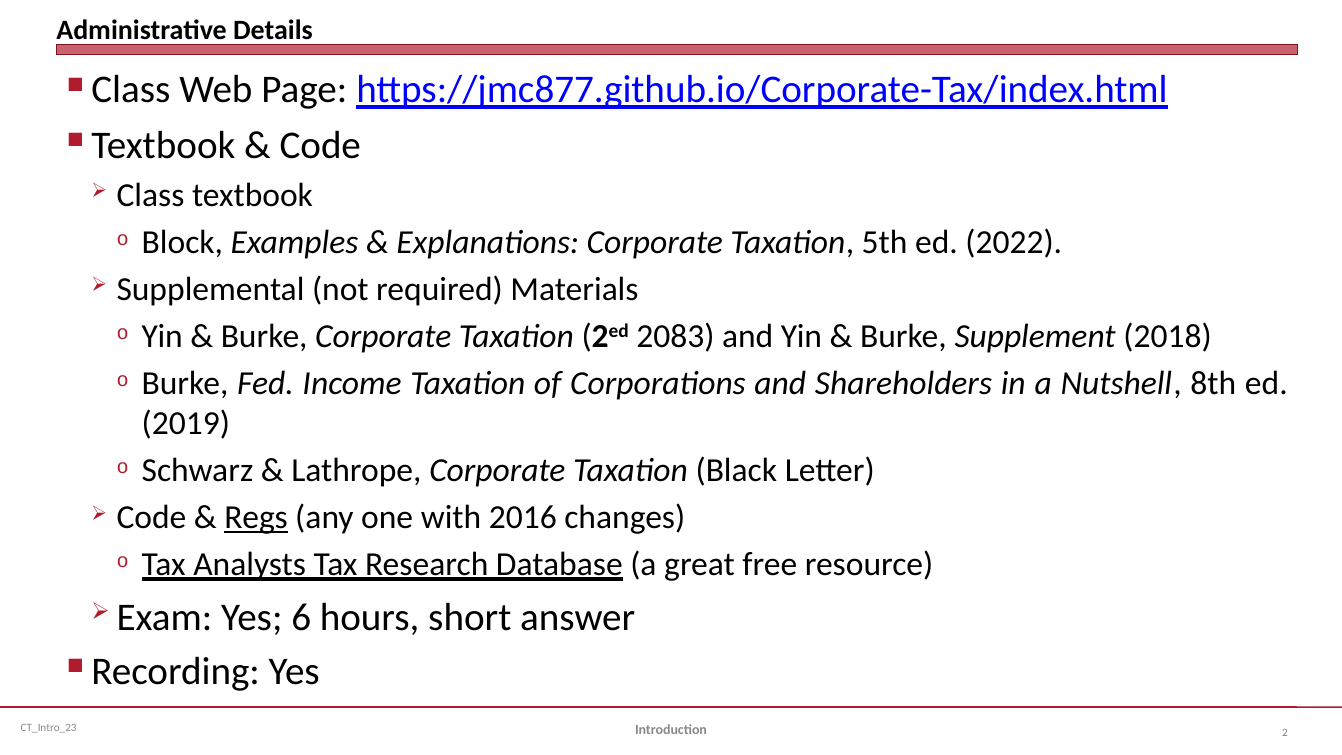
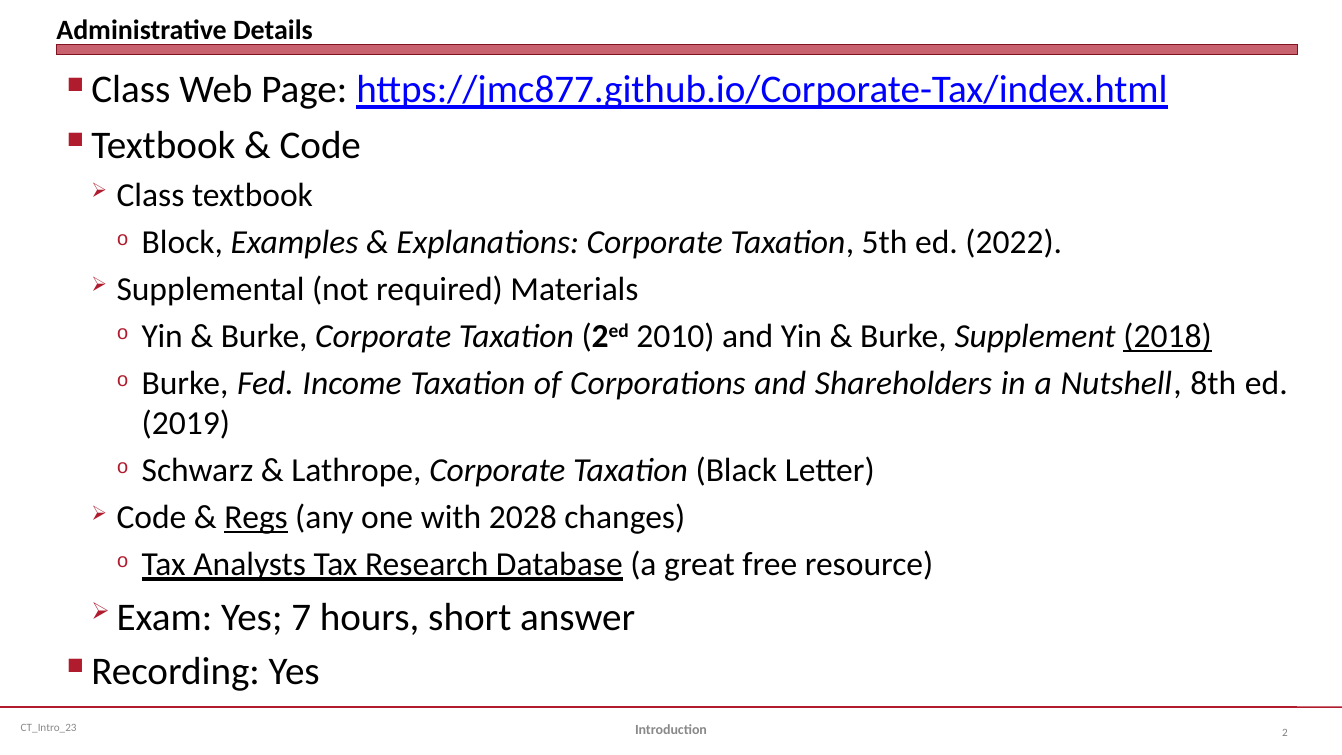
2083: 2083 -> 2010
2018 underline: none -> present
2016: 2016 -> 2028
6: 6 -> 7
